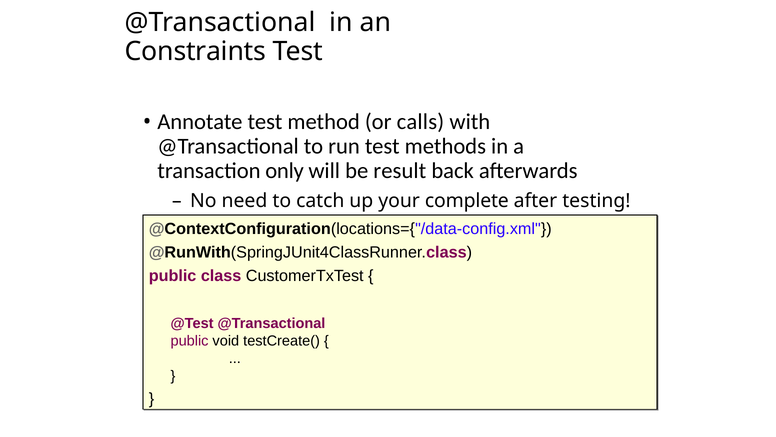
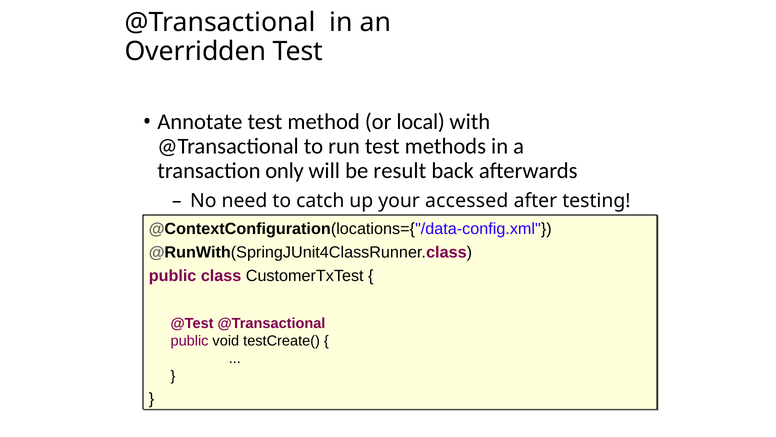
Constraints: Constraints -> Overridden
calls: calls -> local
complete: complete -> accessed
